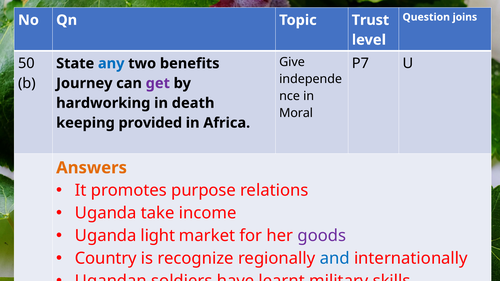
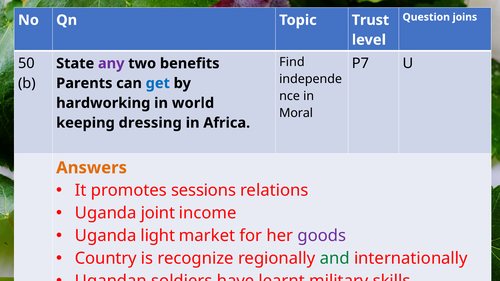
Give: Give -> Find
any colour: blue -> purple
Journey: Journey -> Parents
get colour: purple -> blue
death: death -> world
provided: provided -> dressing
purpose: purpose -> sessions
take: take -> joint
and colour: blue -> green
